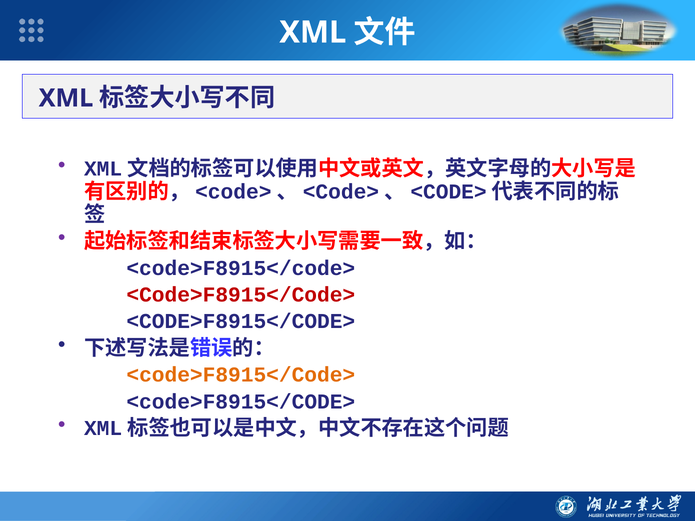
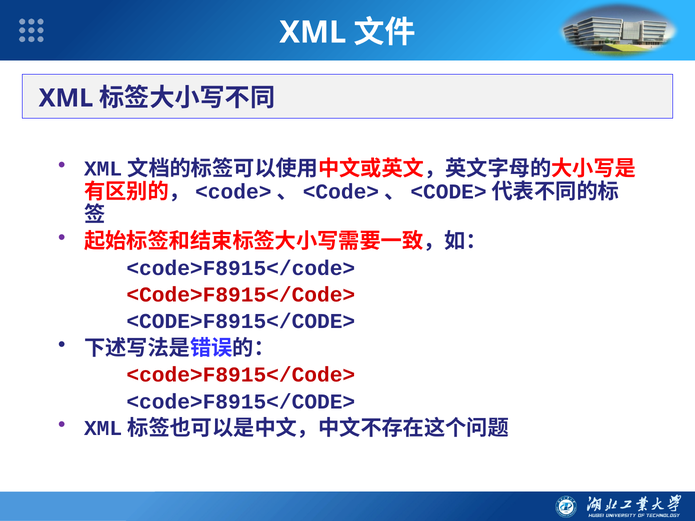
<code>F8915</Code> at (241, 375) colour: orange -> red
